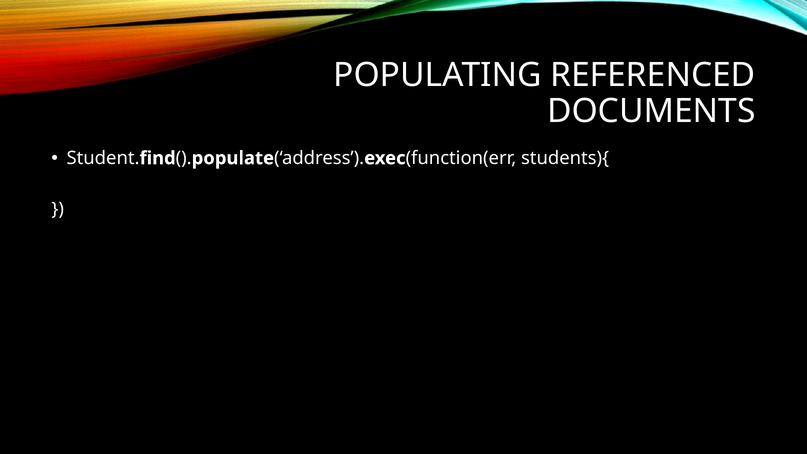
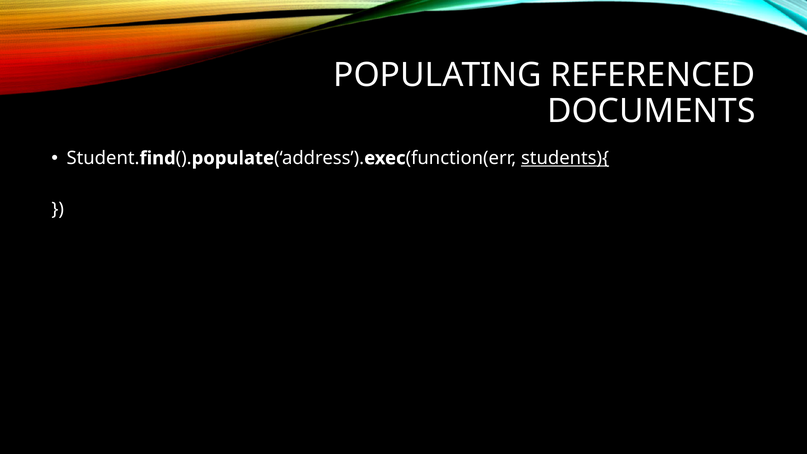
students){ underline: none -> present
